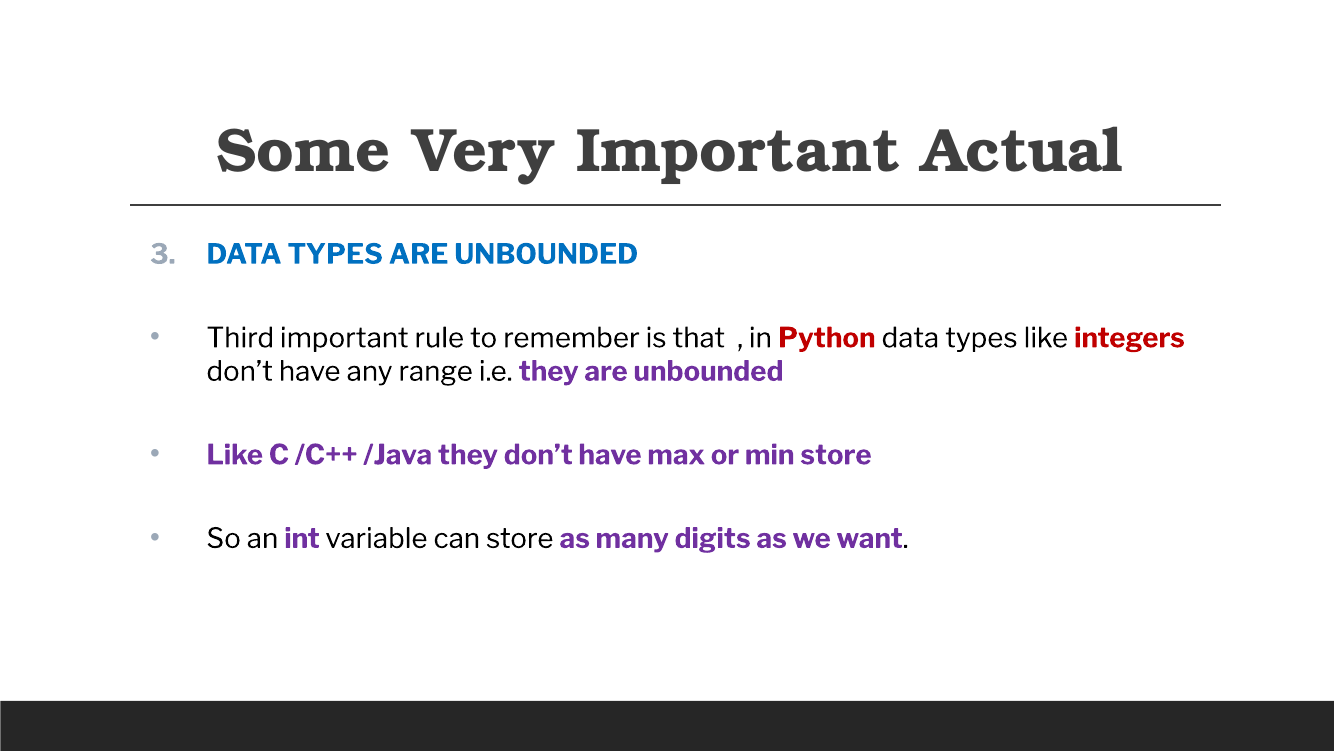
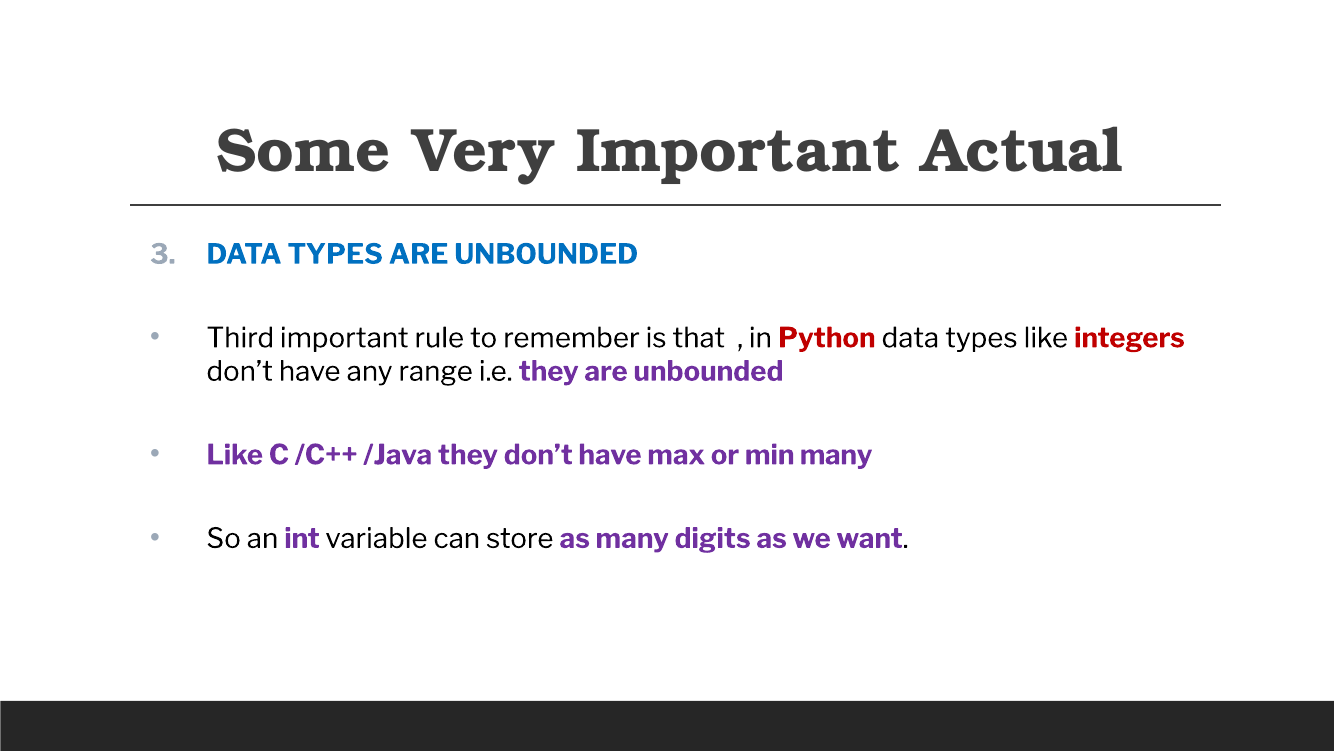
min store: store -> many
